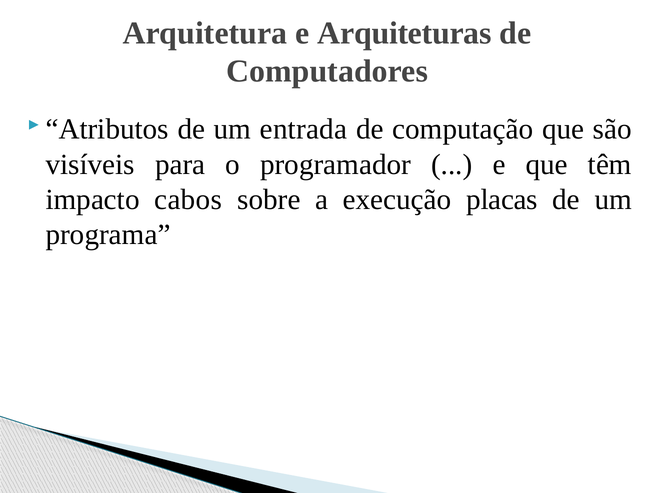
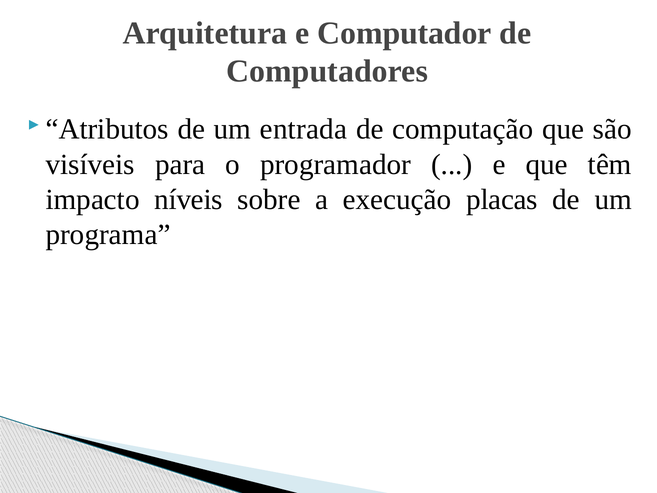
Arquiteturas: Arquiteturas -> Computador
cabos: cabos -> níveis
